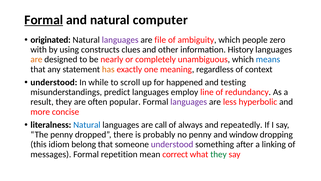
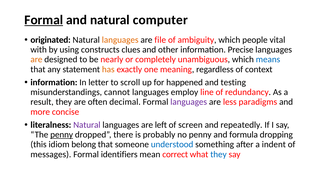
languages at (120, 40) colour: purple -> orange
zero: zero -> vital
History: History -> Precise
understood at (54, 82): understood -> information
while: while -> letter
predict: predict -> cannot
popular: popular -> decimal
hyperbolic: hyperbolic -> paradigms
Natural at (87, 125) colour: blue -> purple
call: call -> left
always: always -> screen
penny at (62, 134) underline: none -> present
window: window -> formula
understood at (172, 144) colour: purple -> blue
linking: linking -> indent
repetition: repetition -> identifiers
they at (219, 154) colour: green -> blue
